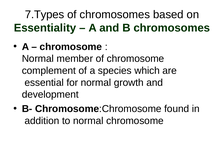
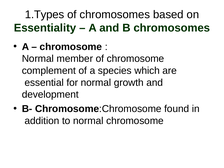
7.Types: 7.Types -> 1.Types
